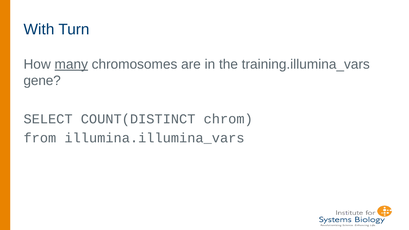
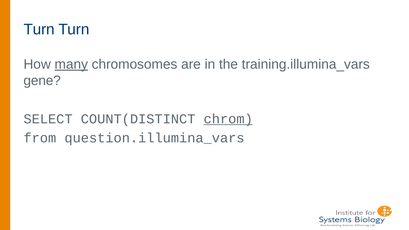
With at (39, 29): With -> Turn
chrom underline: none -> present
illumina.illumina_vars: illumina.illumina_vars -> question.illumina_vars
